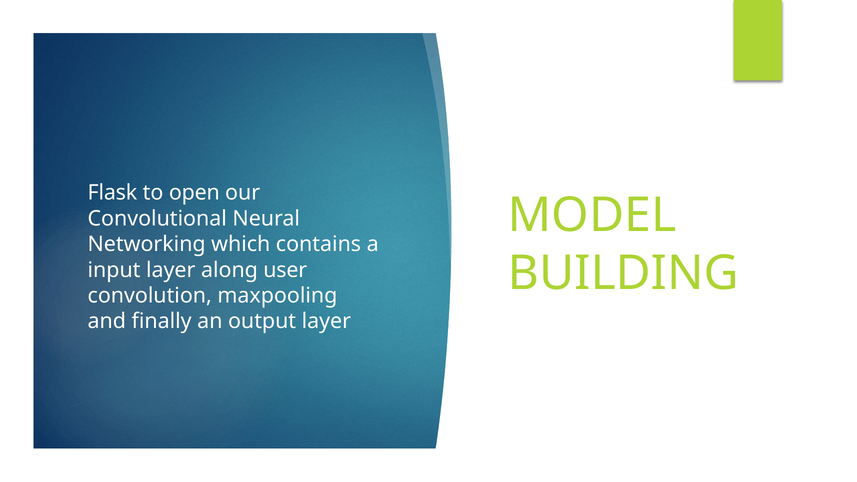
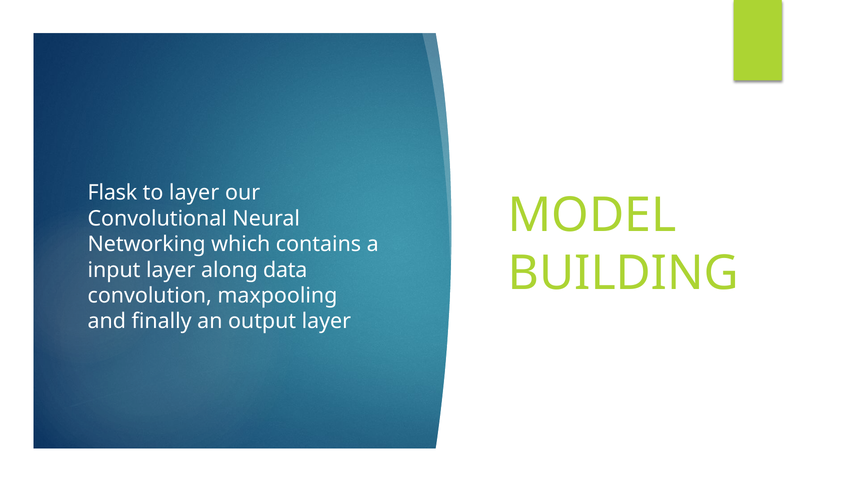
to open: open -> layer
user: user -> data
